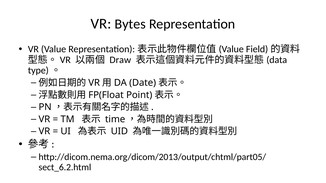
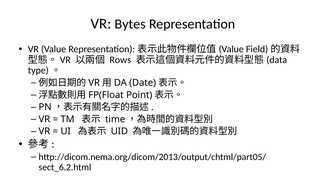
Draw: Draw -> Rows
